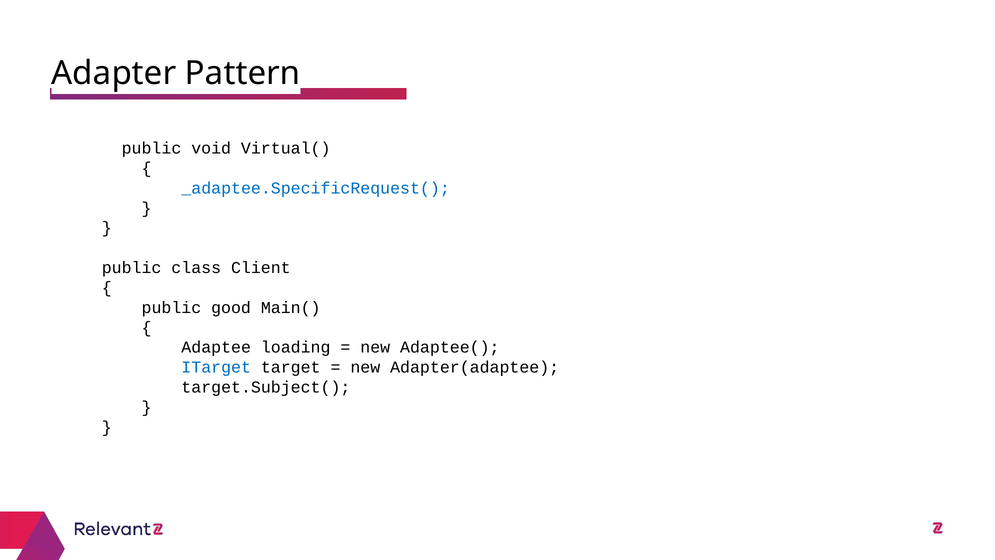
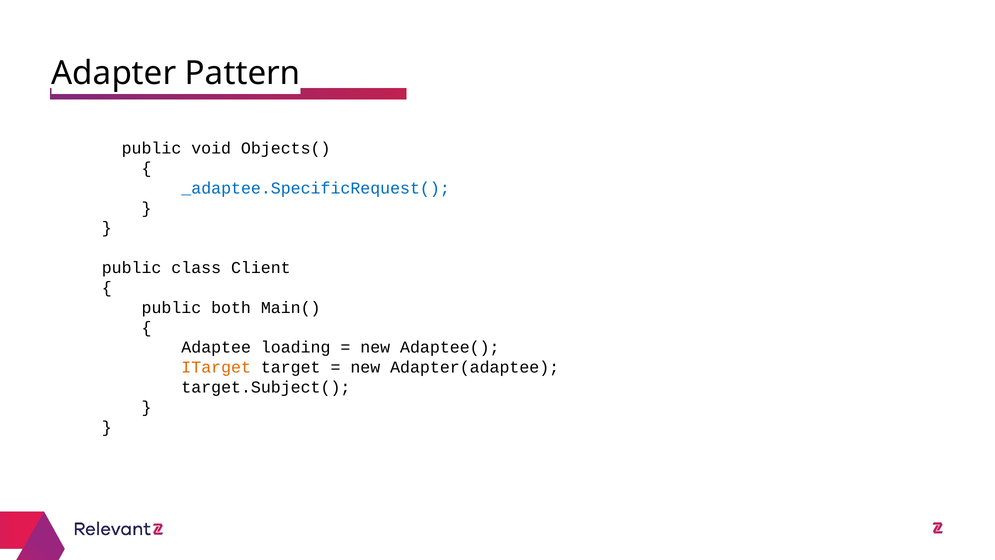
Virtual(: Virtual( -> Objects(
good: good -> both
ITarget colour: blue -> orange
